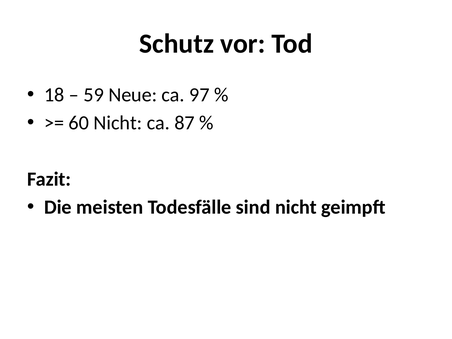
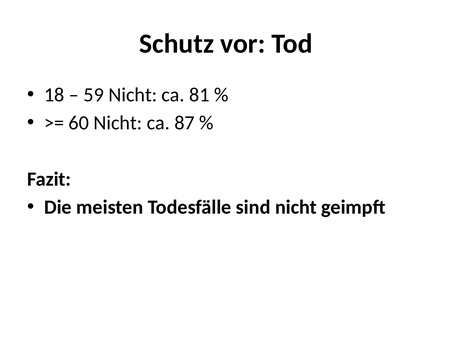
59 Neue: Neue -> Nicht
97: 97 -> 81
